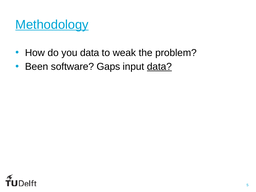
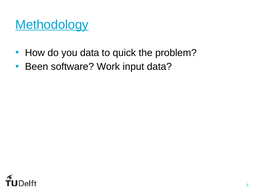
weak: weak -> quick
Gaps: Gaps -> Work
data at (159, 67) underline: present -> none
